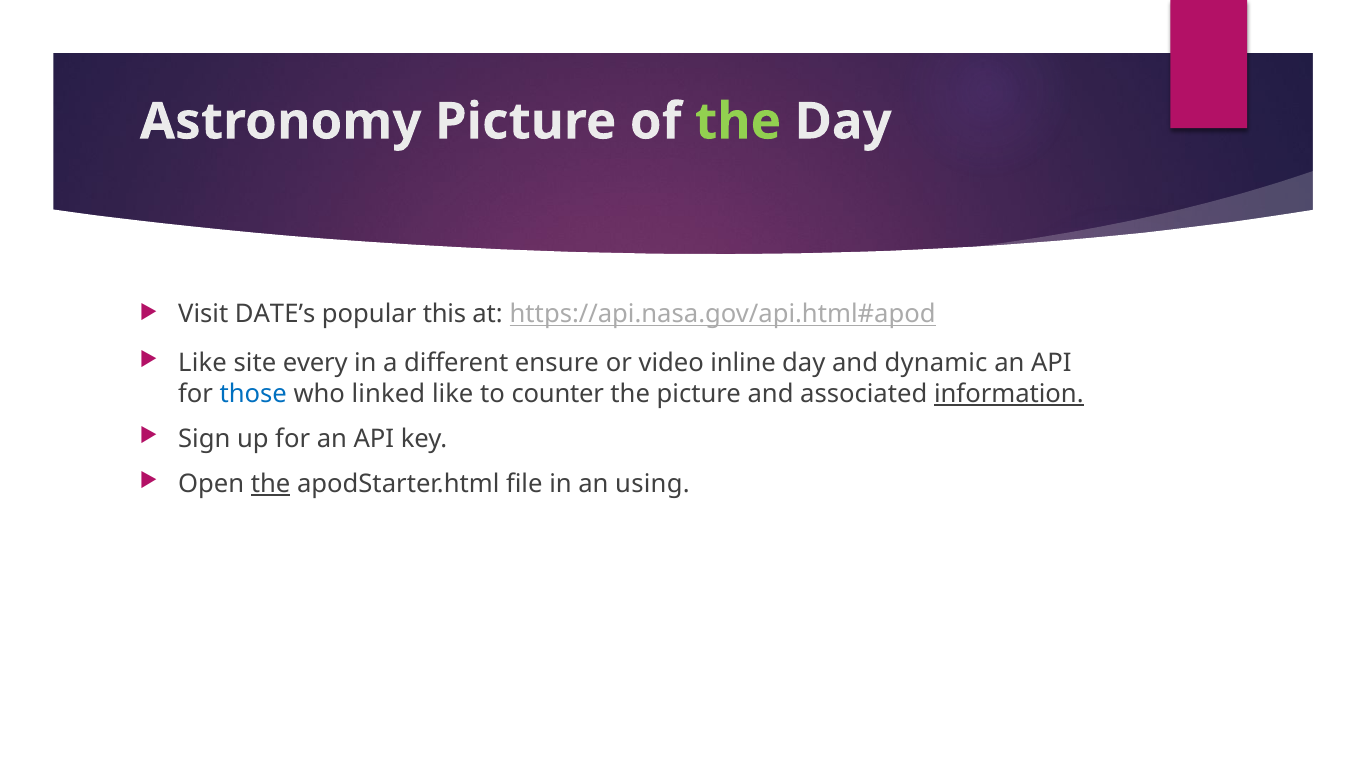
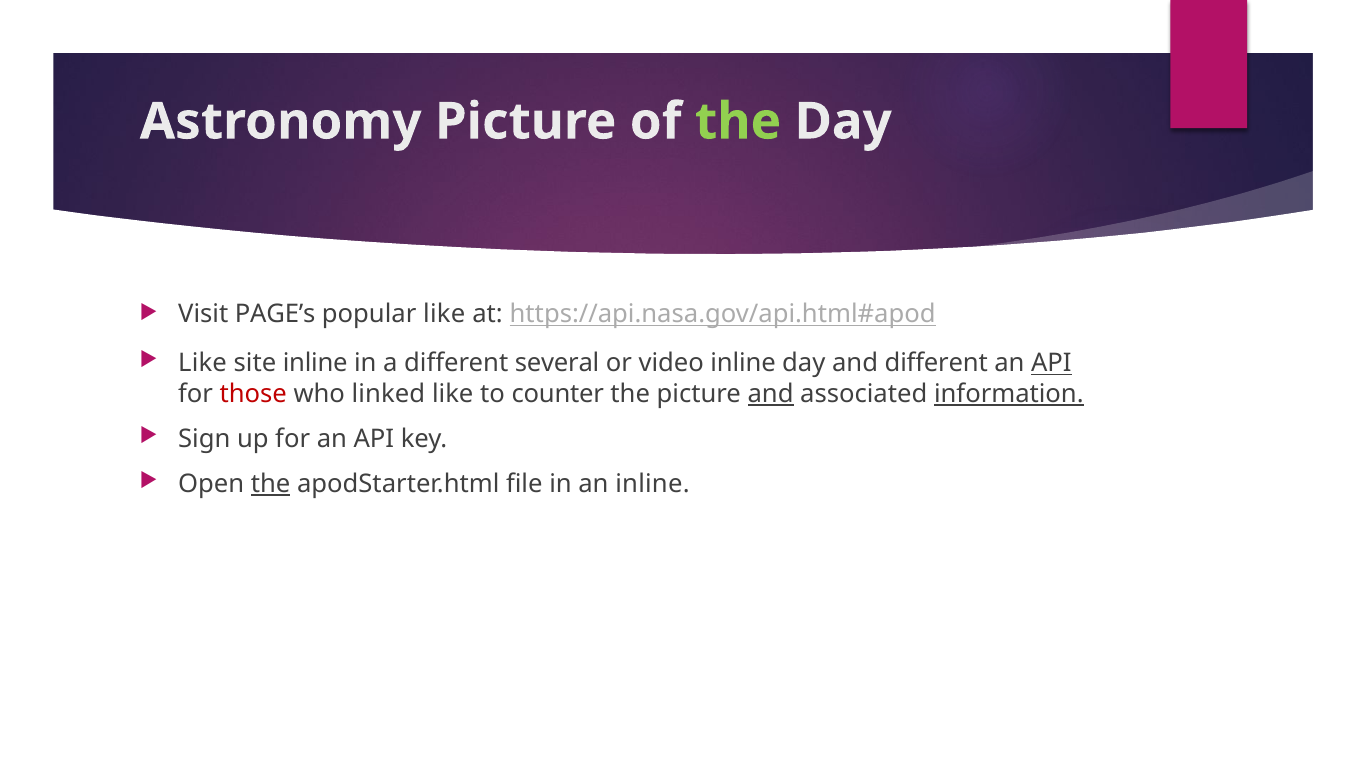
DATE’s: DATE’s -> PAGE’s
popular this: this -> like
site every: every -> inline
ensure: ensure -> several
and dynamic: dynamic -> different
API at (1051, 363) underline: none -> present
those colour: blue -> red
and at (771, 394) underline: none -> present
an using: using -> inline
